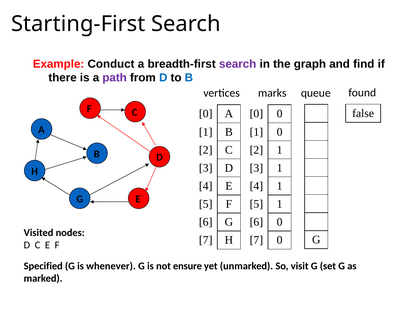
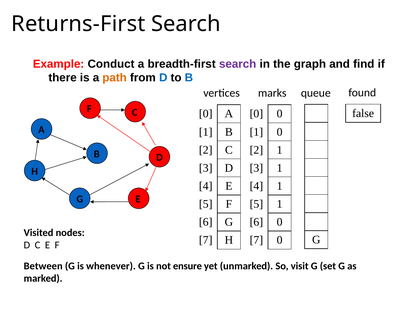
Starting-First: Starting-First -> Returns-First
path colour: purple -> orange
Specified: Specified -> Between
